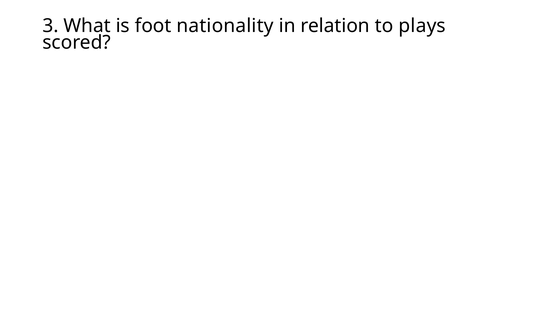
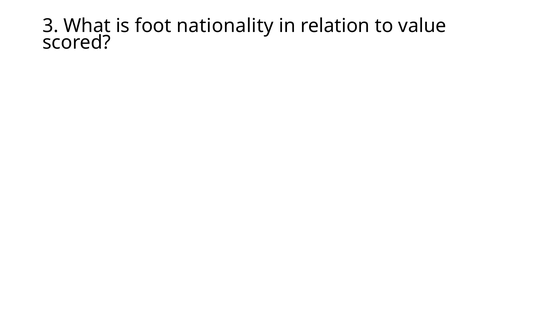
plays: plays -> value
